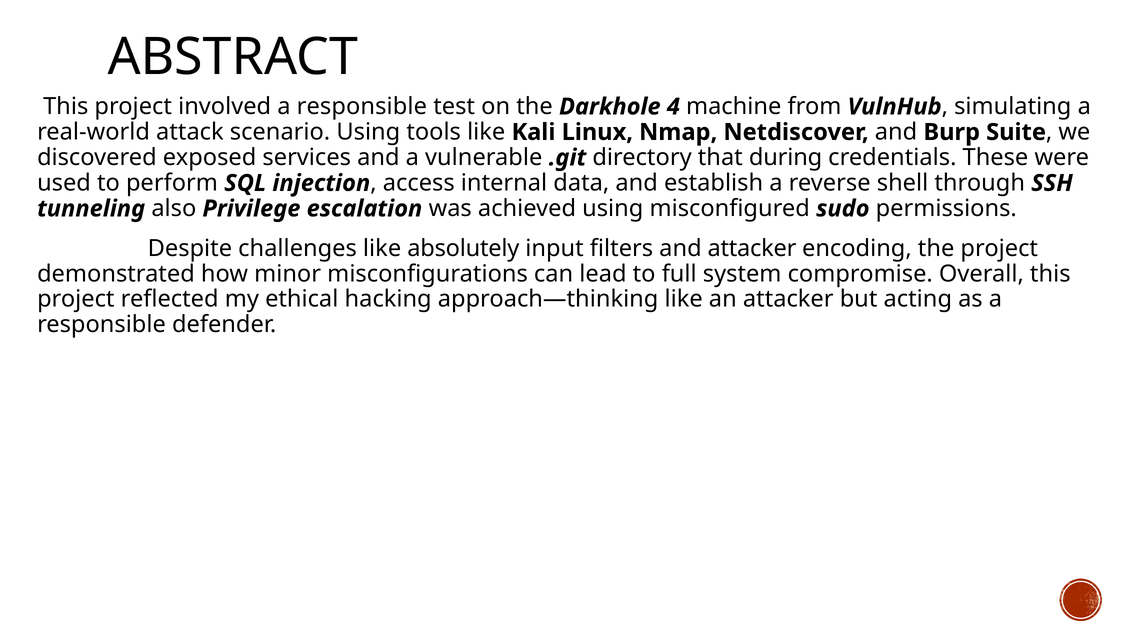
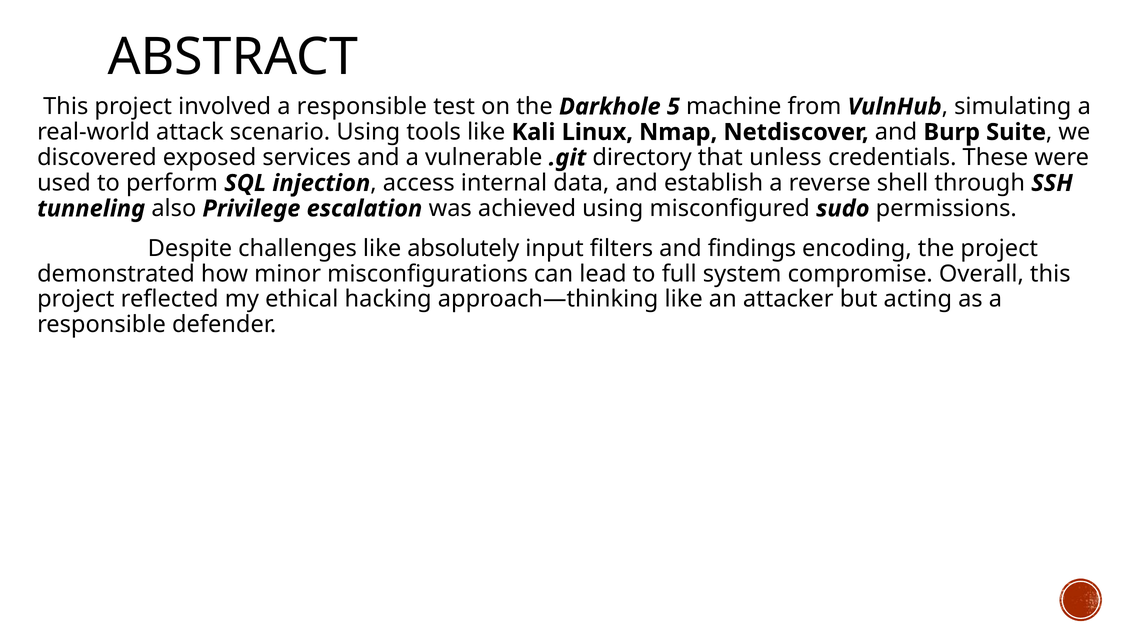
4: 4 -> 5
during: during -> unless
and attacker: attacker -> findings
